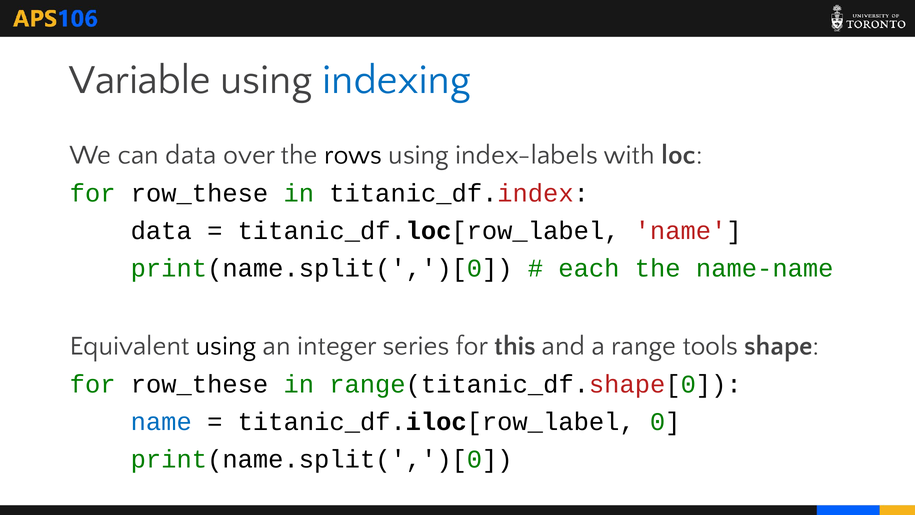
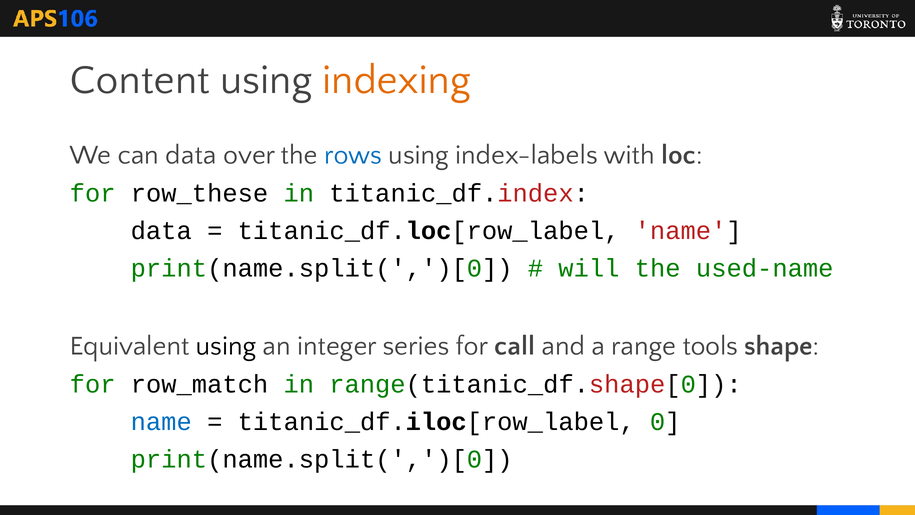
Variable: Variable -> Content
indexing colour: blue -> orange
rows colour: black -> blue
each: each -> will
name-name: name-name -> used-name
this: this -> call
row_these at (199, 384): row_these -> row_match
